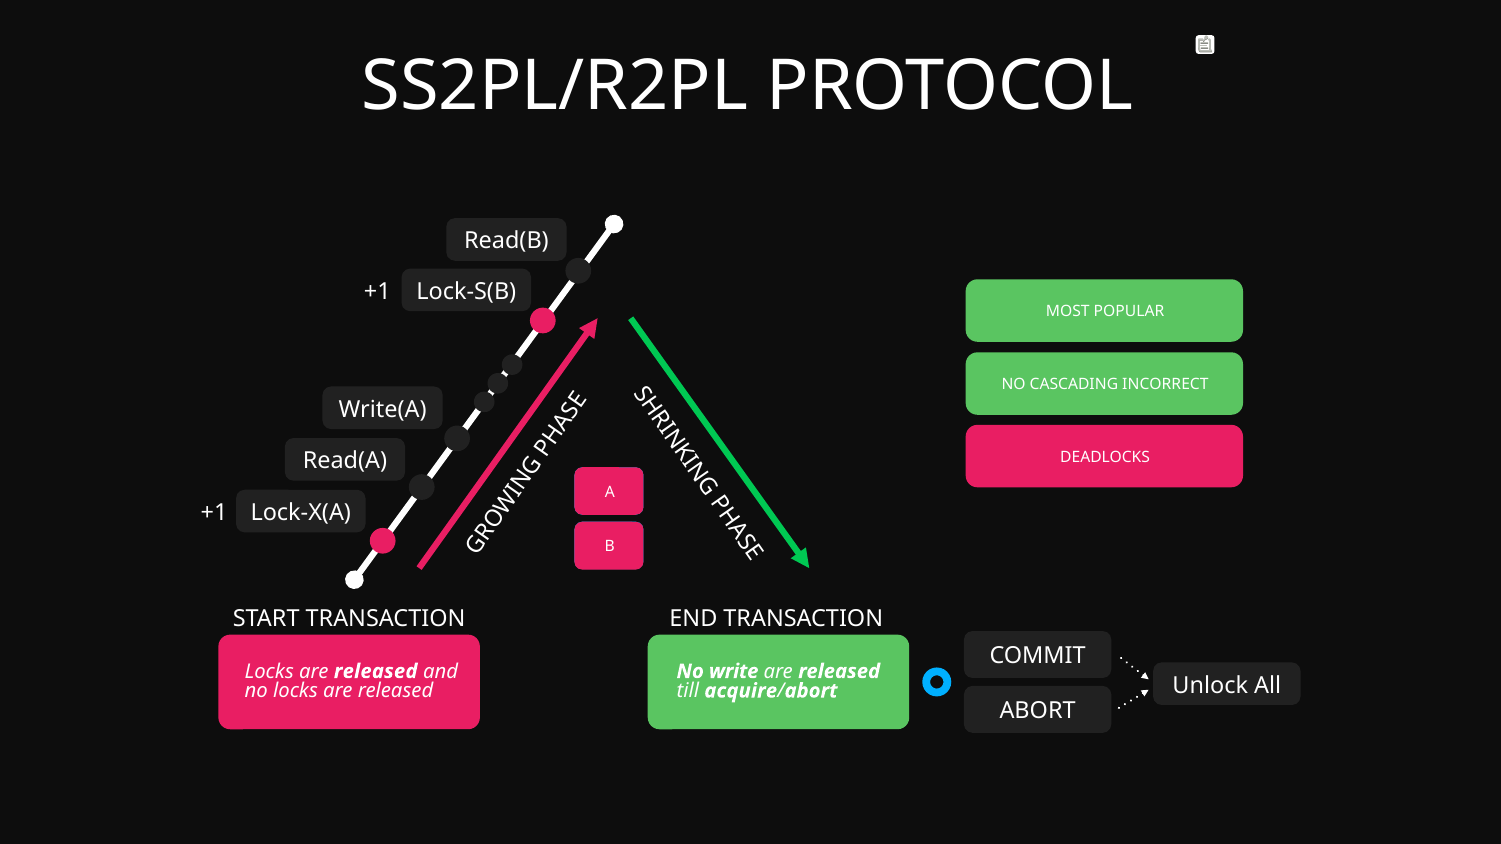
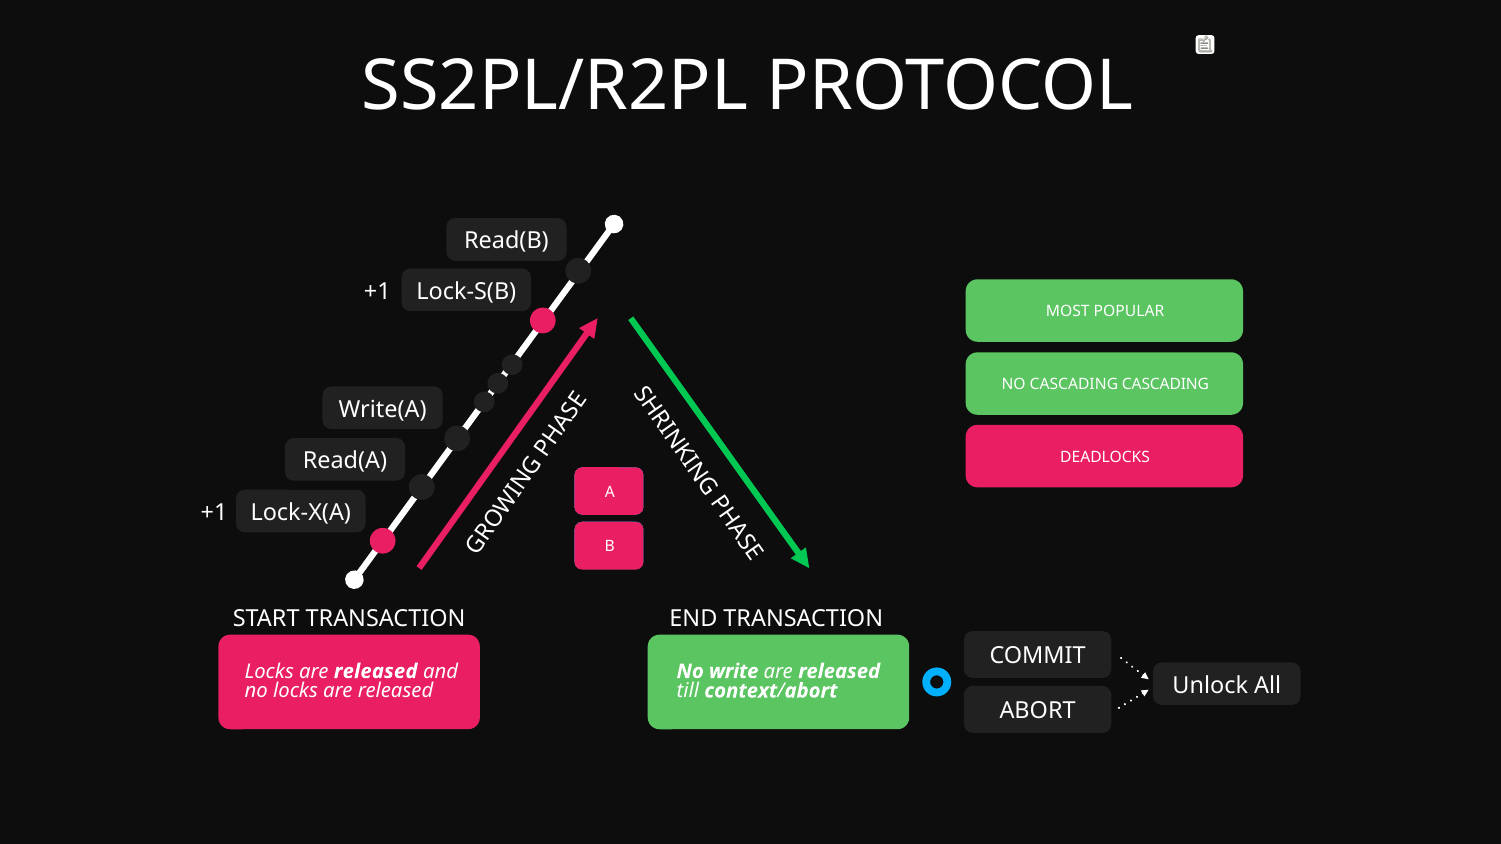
CASCADING INCORRECT: INCORRECT -> CASCADING
acquire: acquire -> context
